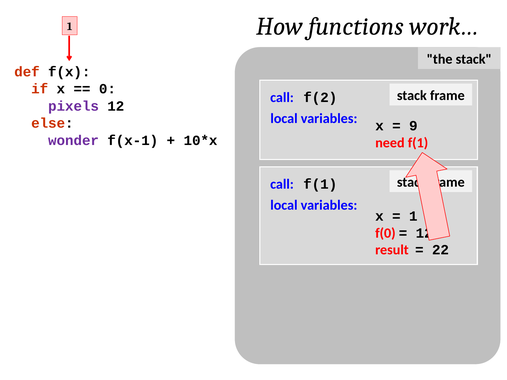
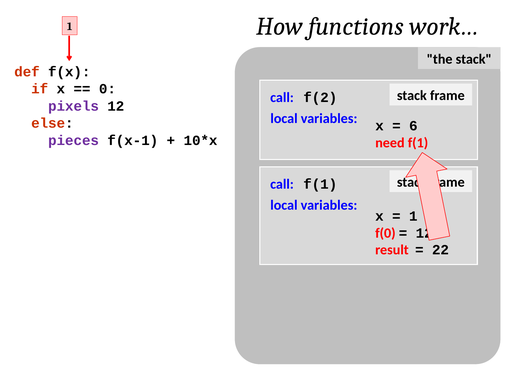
9: 9 -> 6
wonder: wonder -> pieces
